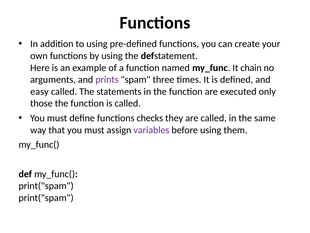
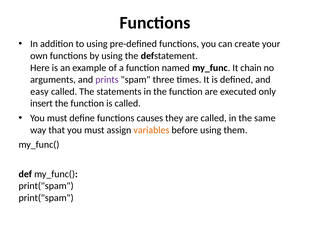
those: those -> insert
checks: checks -> causes
variables colour: purple -> orange
